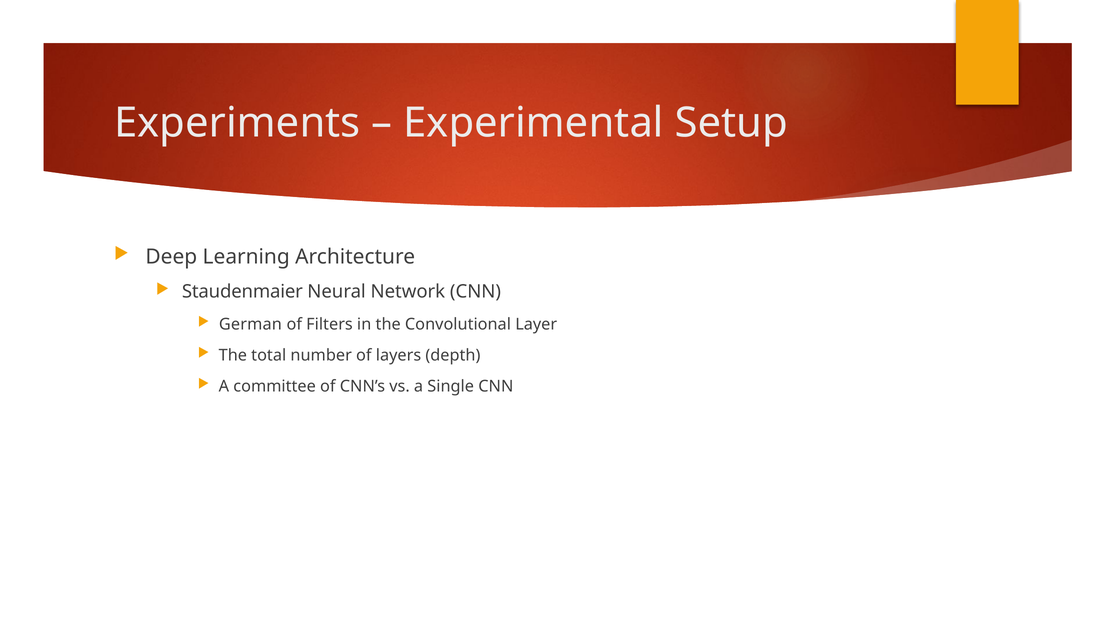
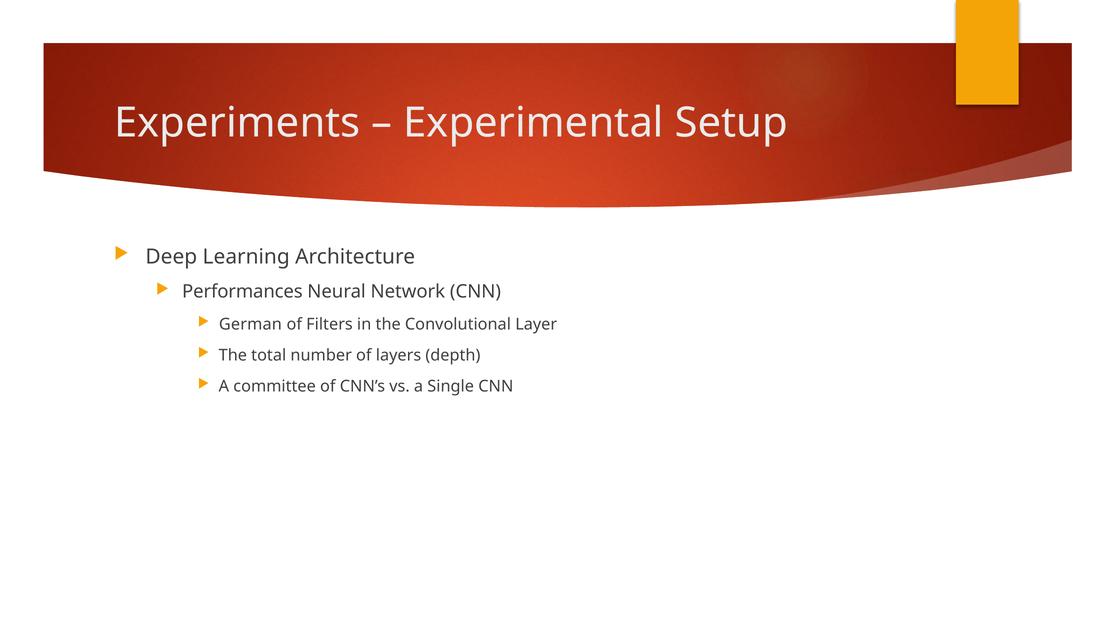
Staudenmaier: Staudenmaier -> Performances
